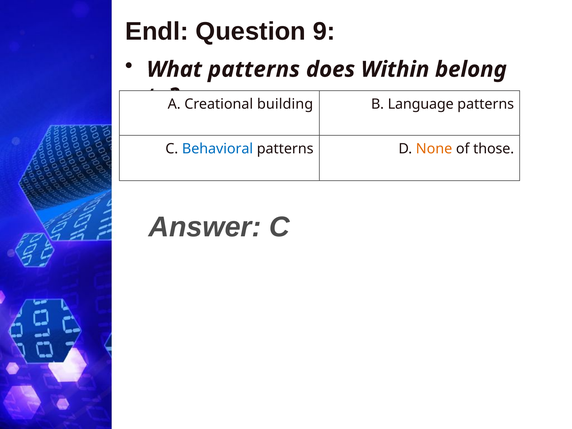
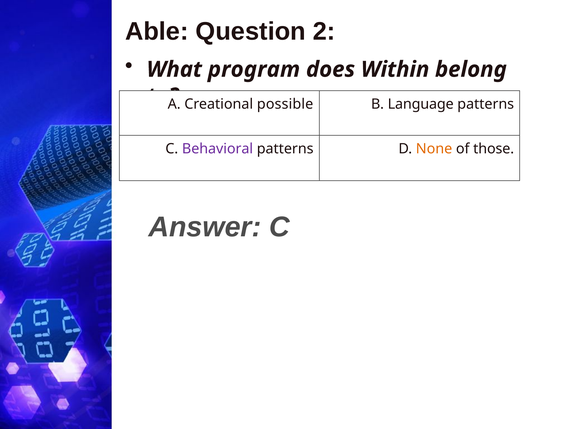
Endl: Endl -> Able
9: 9 -> 2
What patterns: patterns -> program
building: building -> possible
Behavioral colour: blue -> purple
